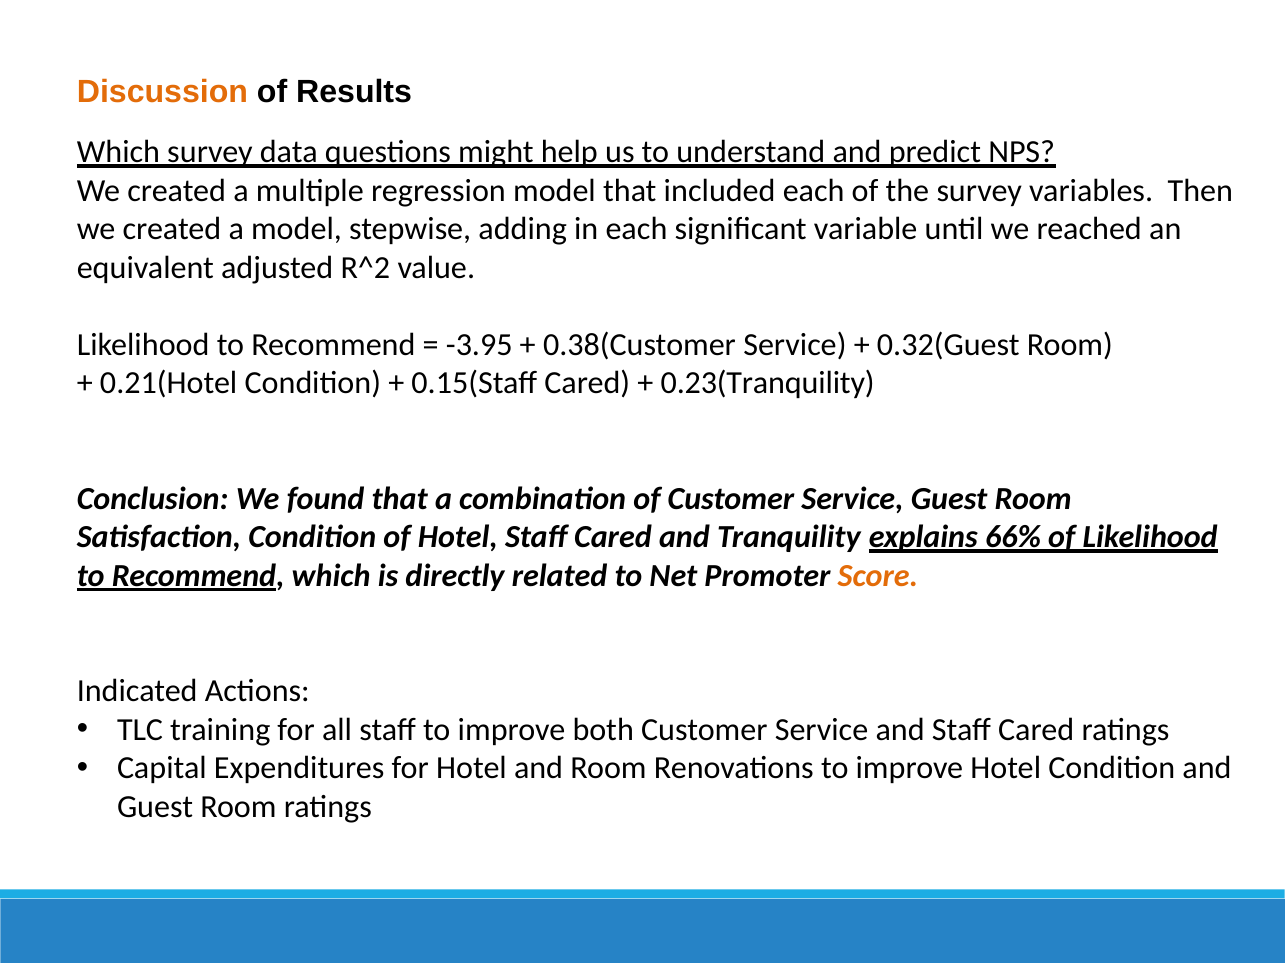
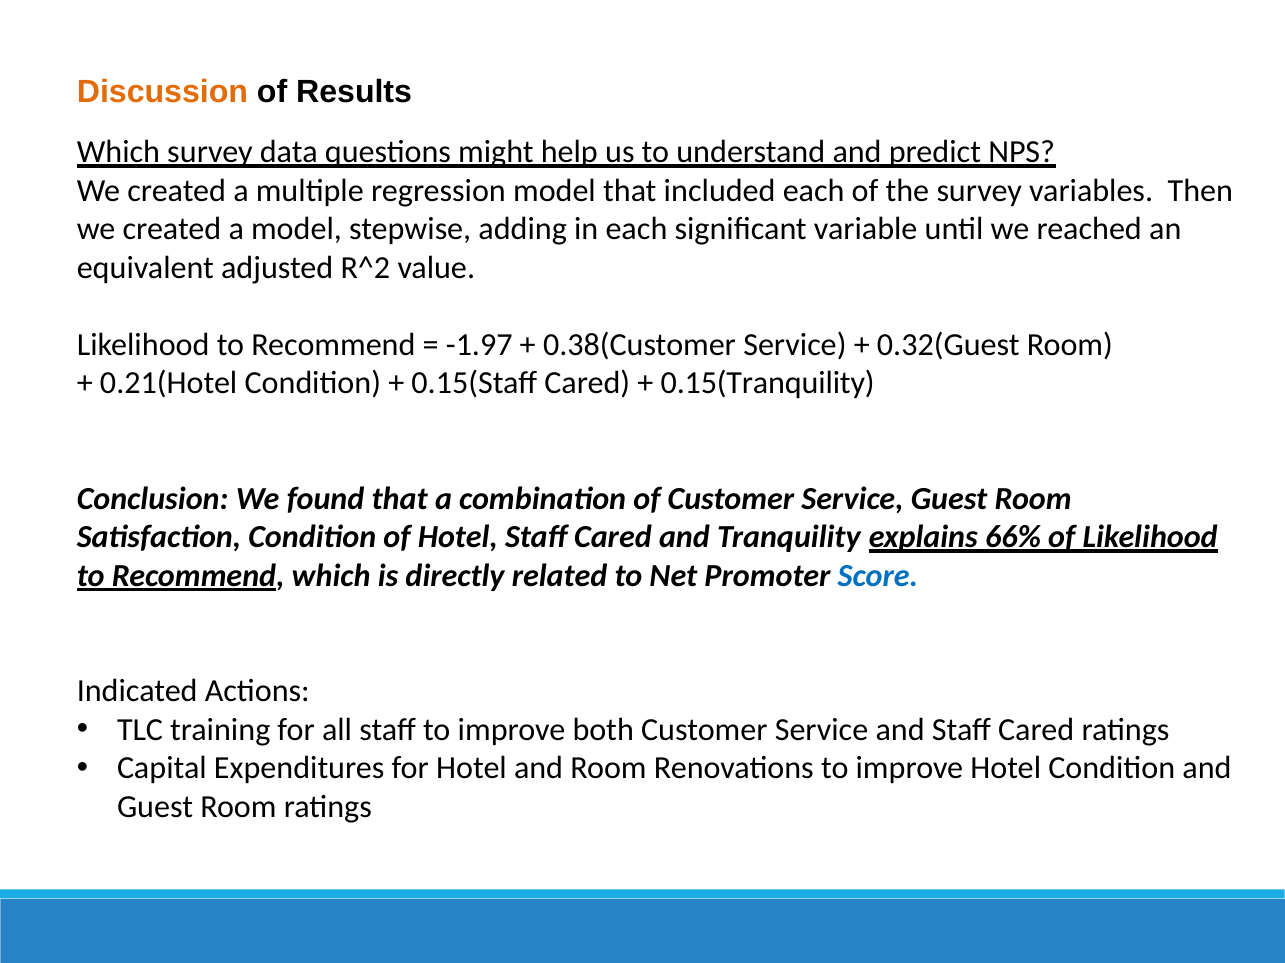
-3.95: -3.95 -> -1.97
0.23(Tranquility: 0.23(Tranquility -> 0.15(Tranquility
Score colour: orange -> blue
